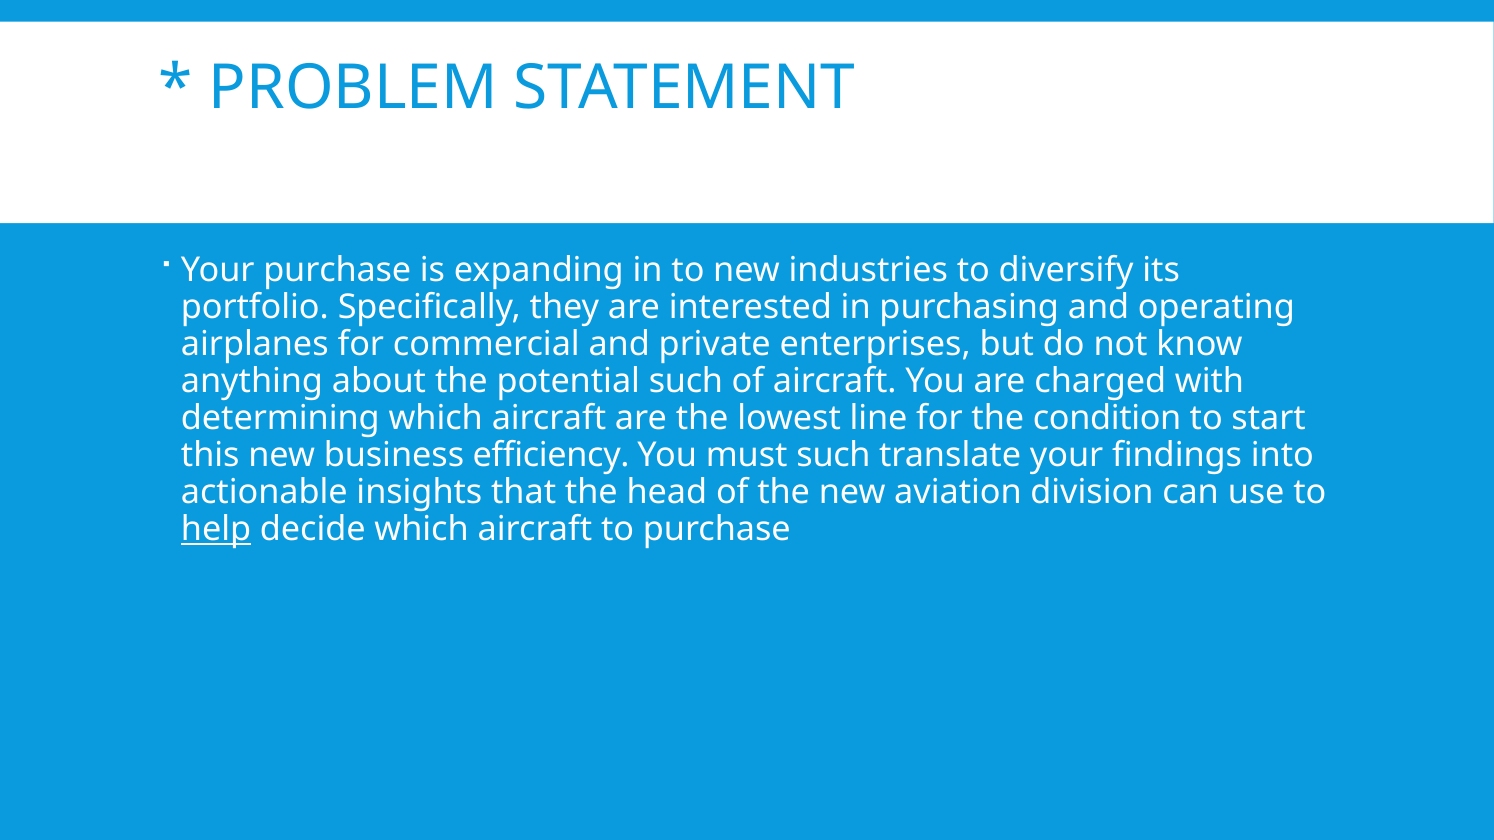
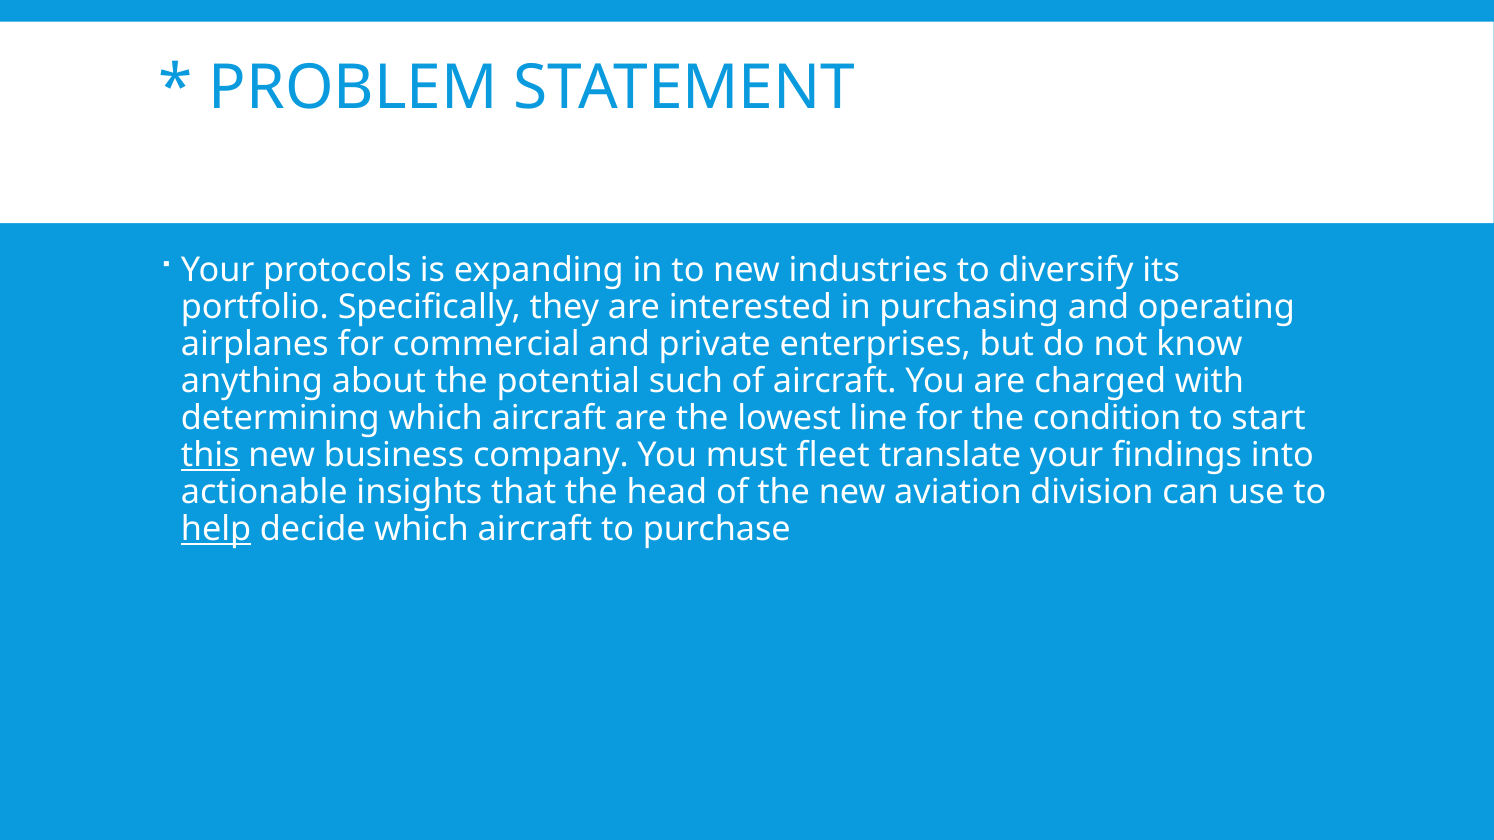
Your purchase: purchase -> protocols
this underline: none -> present
efficiency: efficiency -> company
must such: such -> fleet
